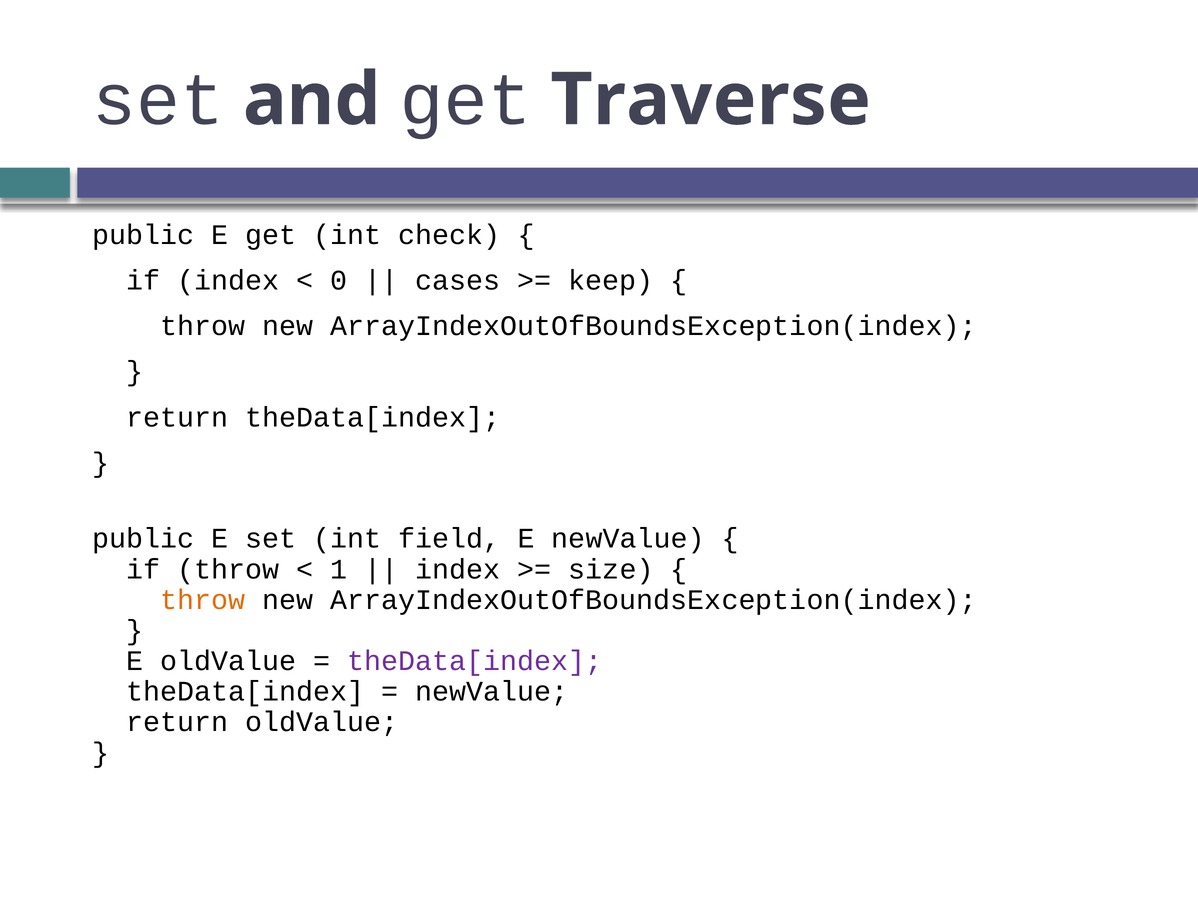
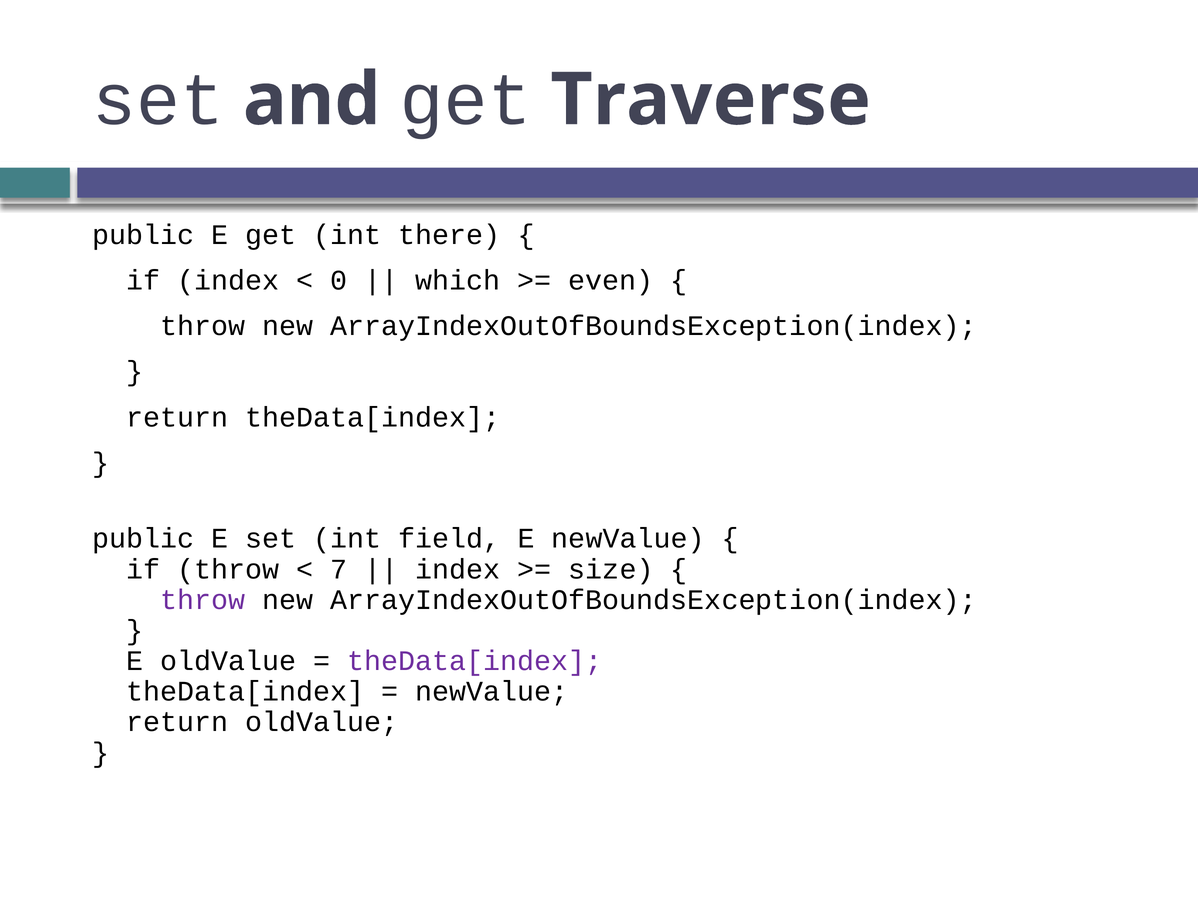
check: check -> there
cases: cases -> which
keep: keep -> even
1: 1 -> 7
throw at (203, 599) colour: orange -> purple
